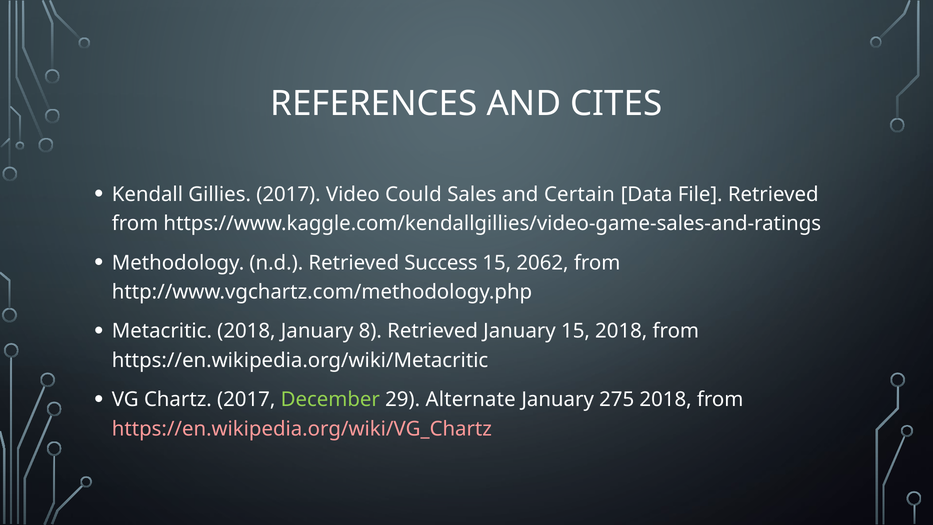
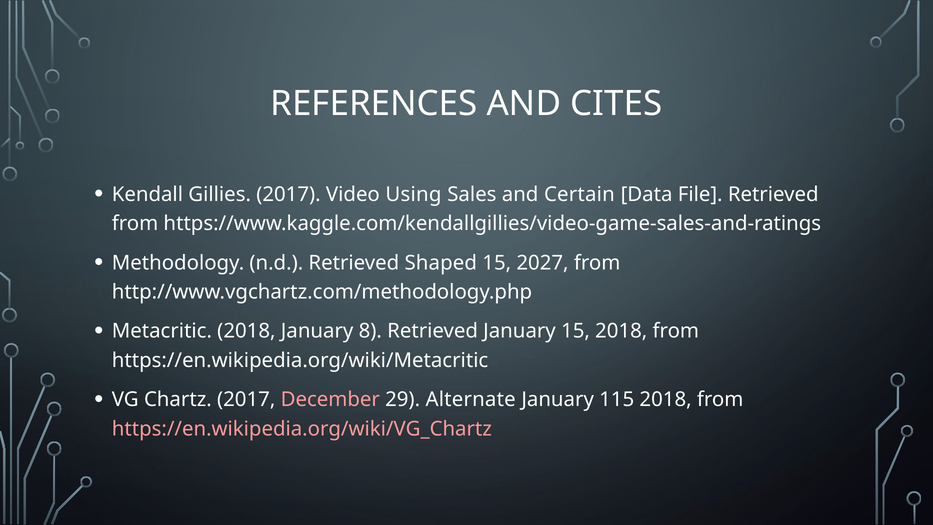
Could: Could -> Using
Success: Success -> Shaped
2062: 2062 -> 2027
December colour: light green -> pink
275: 275 -> 115
